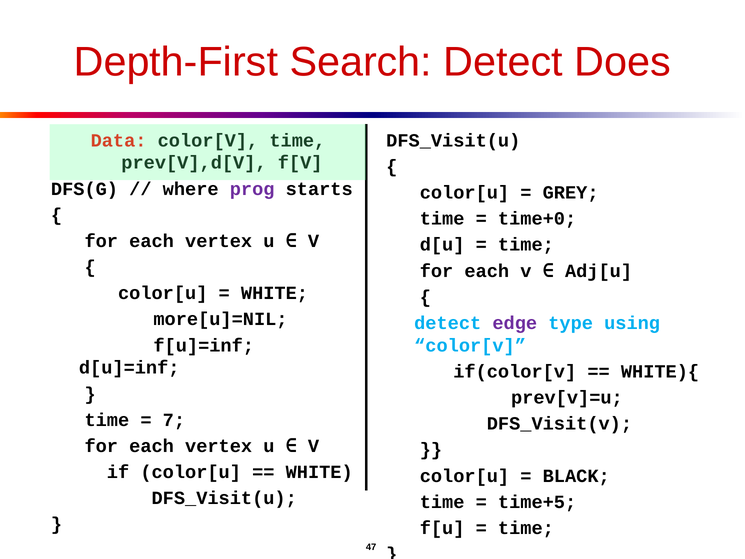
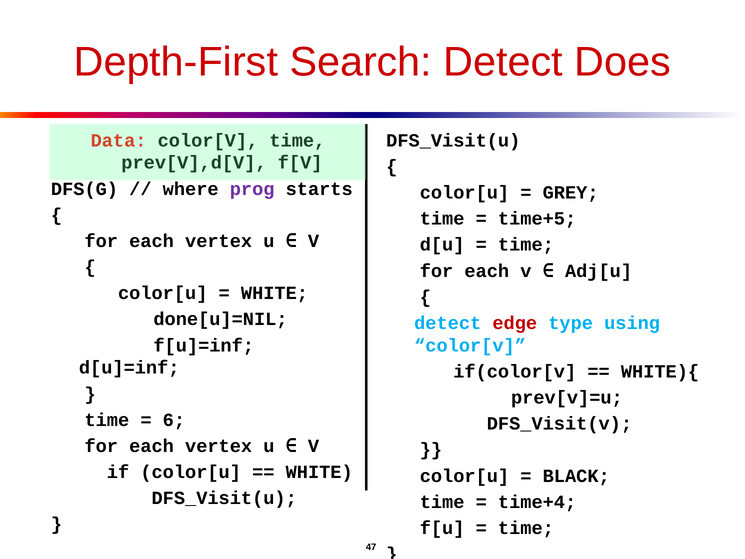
time+0: time+0 -> time+5
more[u]=NIL: more[u]=NIL -> done[u]=NIL
edge colour: purple -> red
7: 7 -> 6
time+5: time+5 -> time+4
